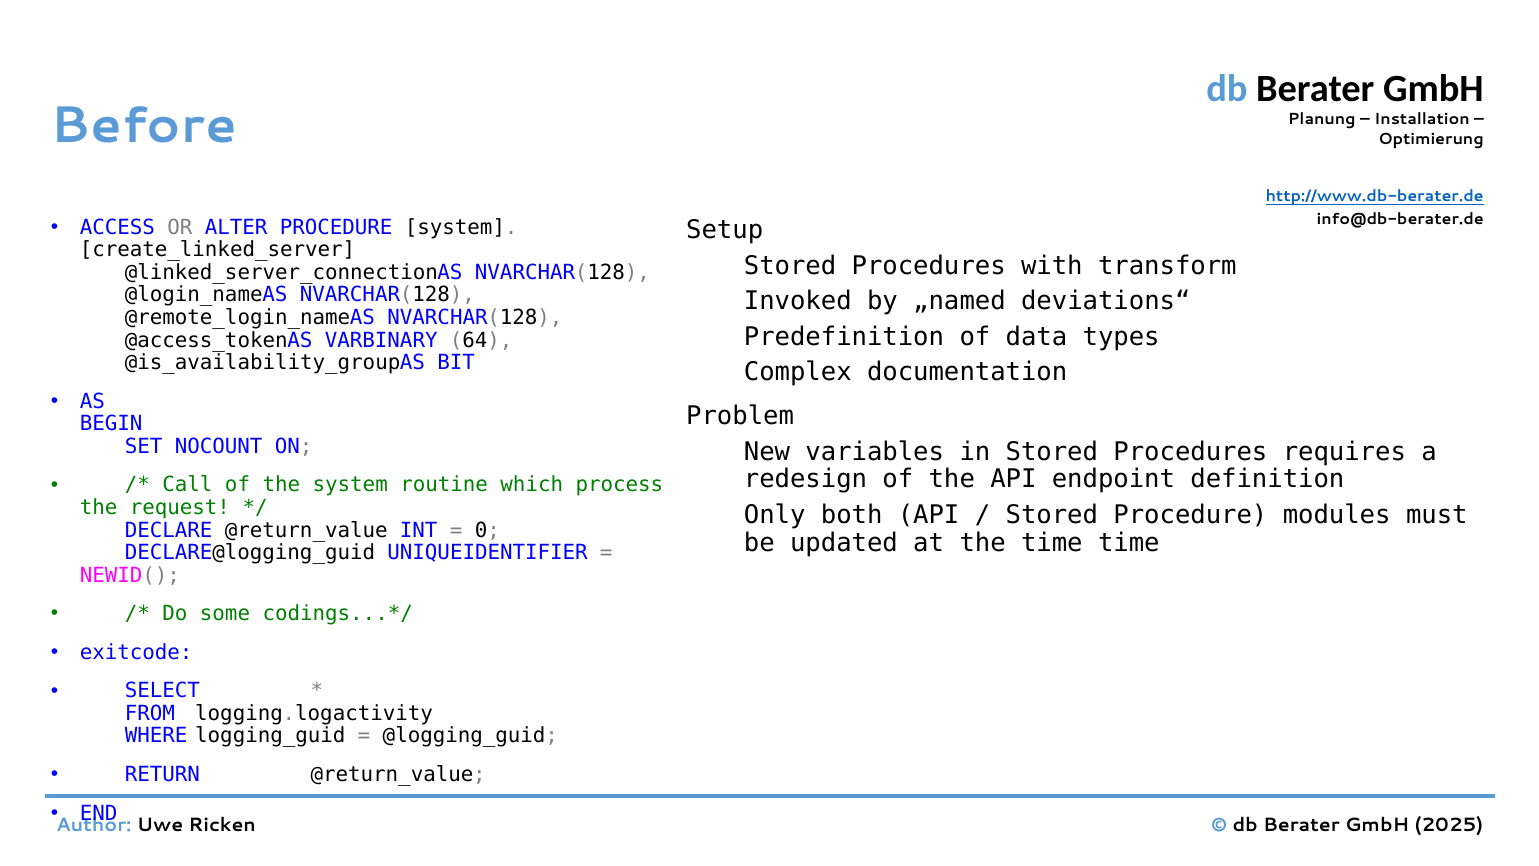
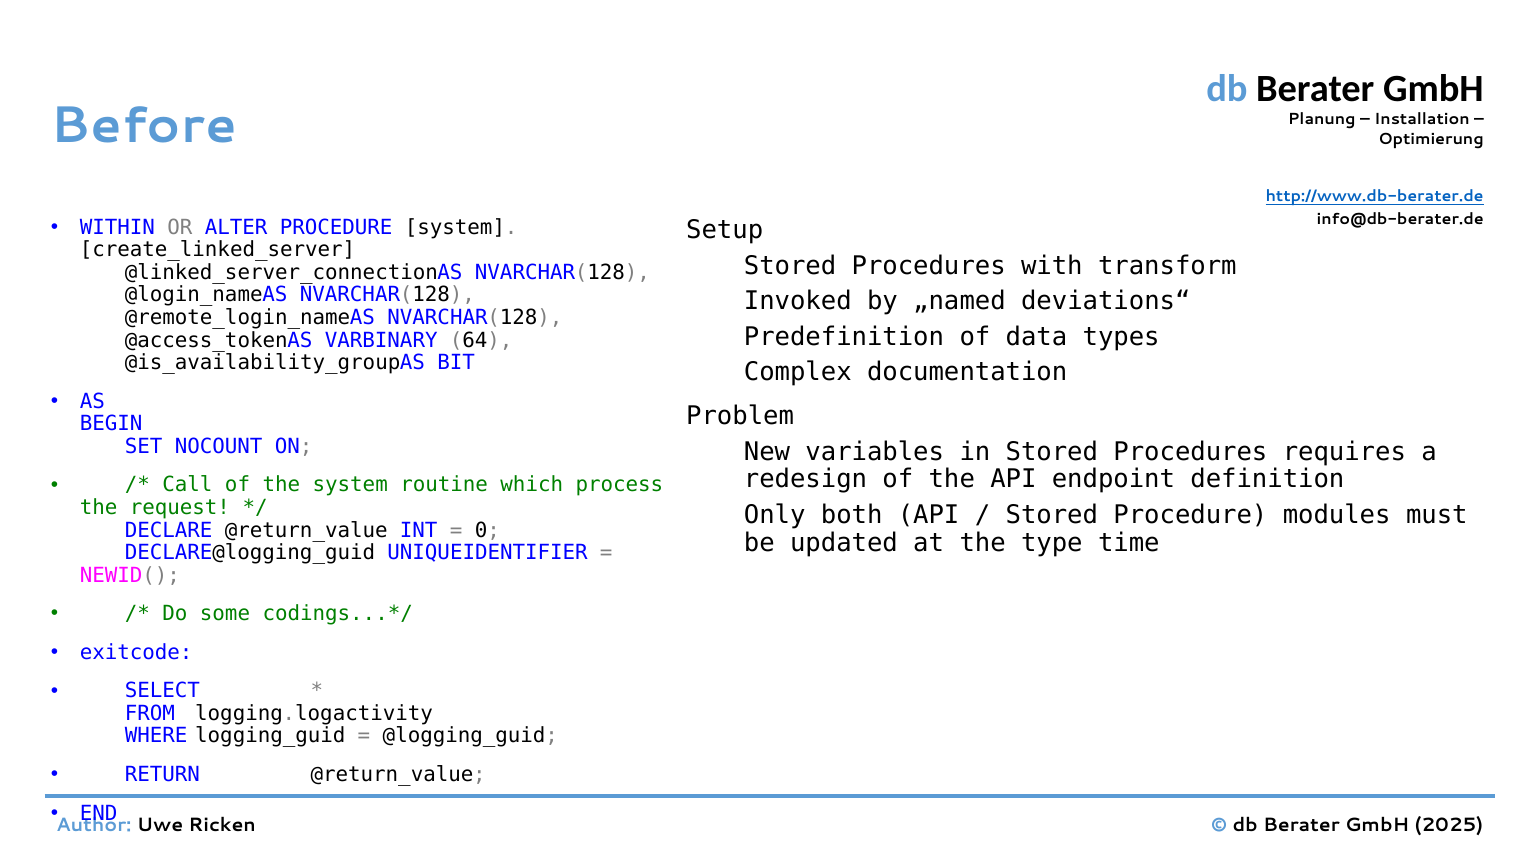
ACCESS: ACCESS -> WITHIN
the time: time -> type
